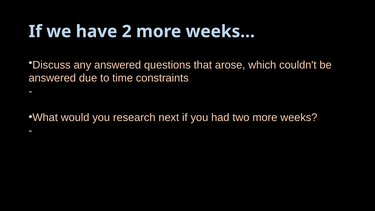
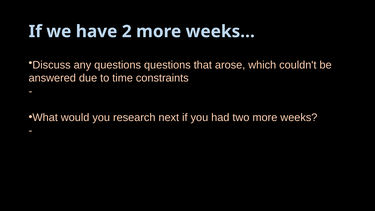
any answered: answered -> questions
